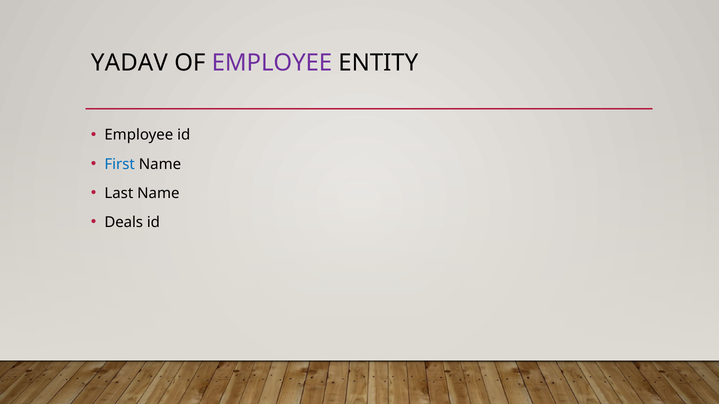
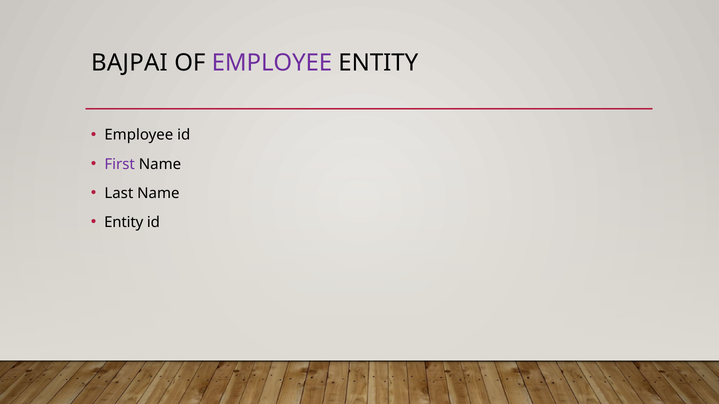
YADAV: YADAV -> BAJPAI
First colour: blue -> purple
Deals at (124, 222): Deals -> Entity
